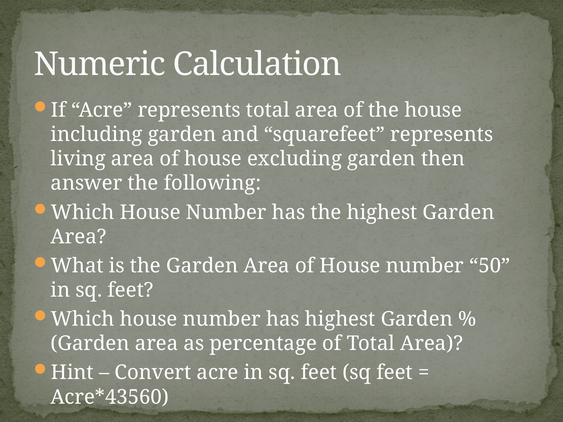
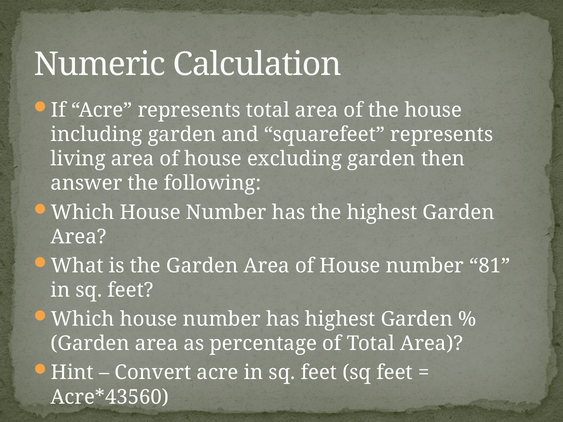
50: 50 -> 81
